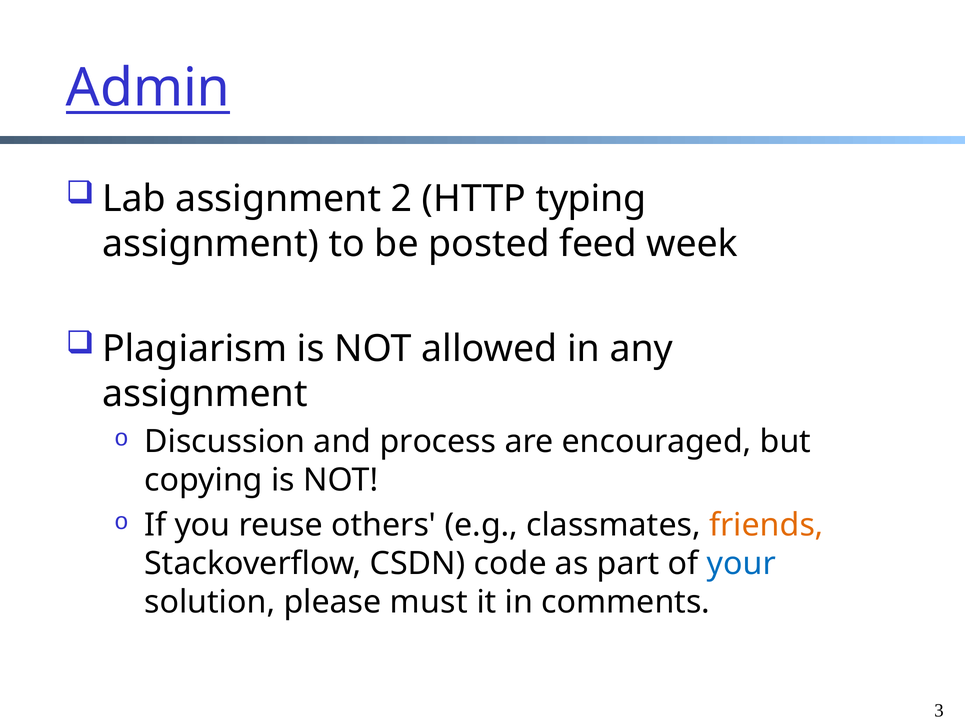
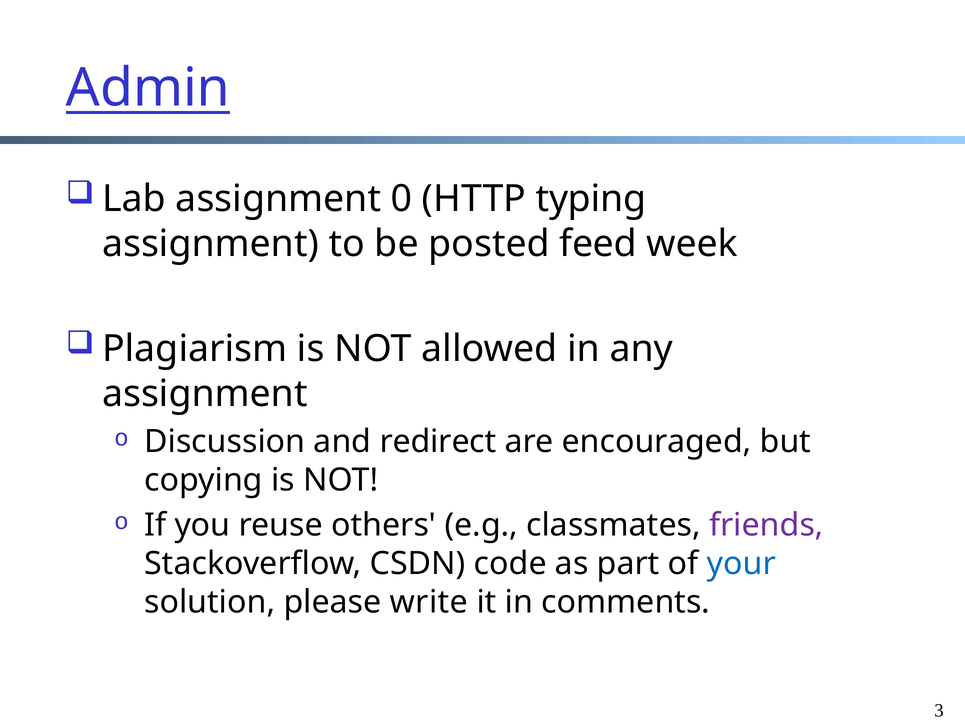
2: 2 -> 0
process: process -> redirect
friends colour: orange -> purple
must: must -> write
